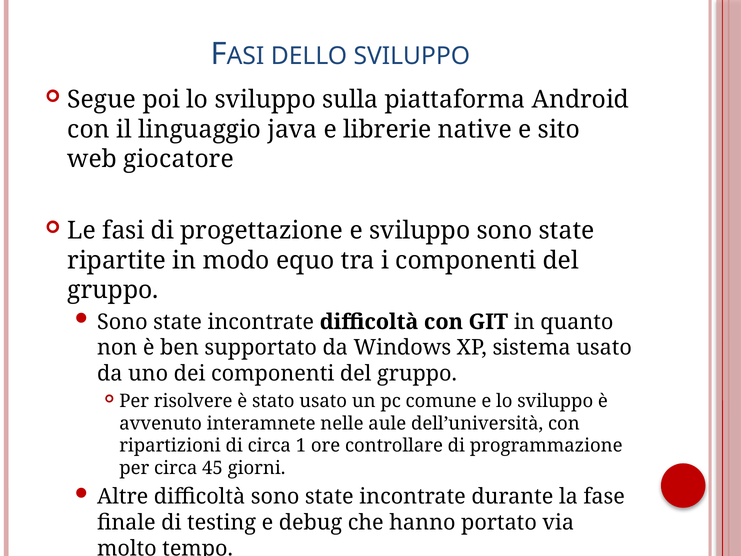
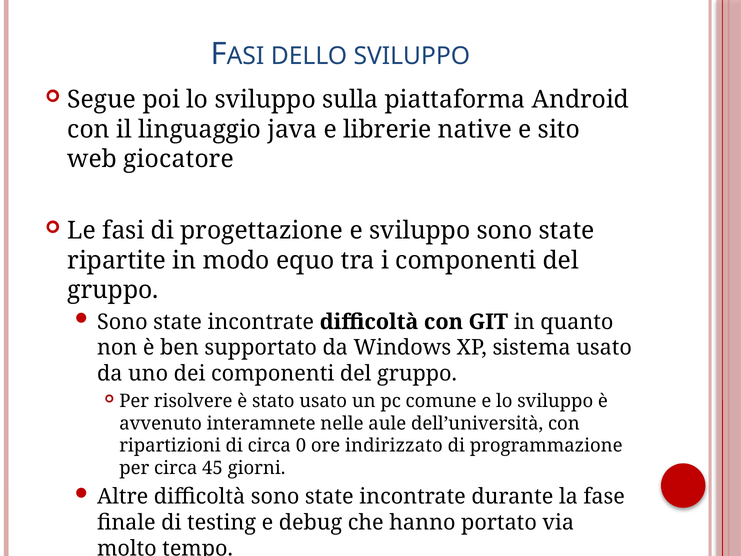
1: 1 -> 0
controllare: controllare -> indirizzato
